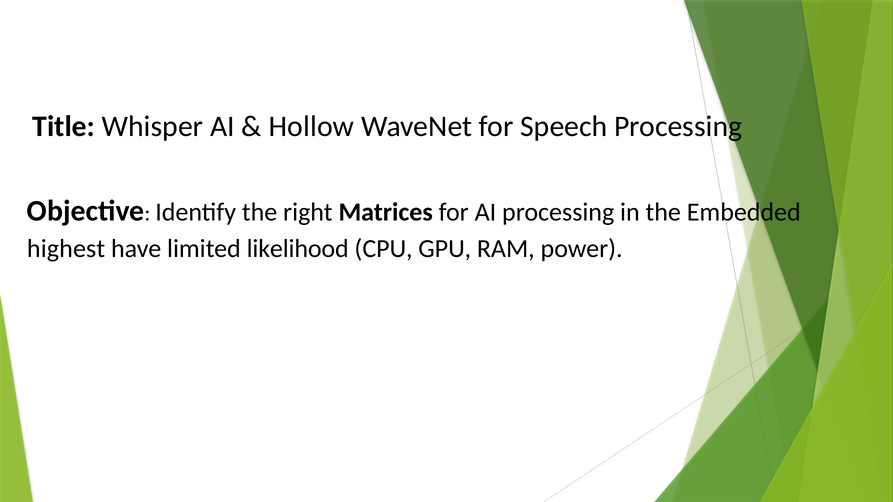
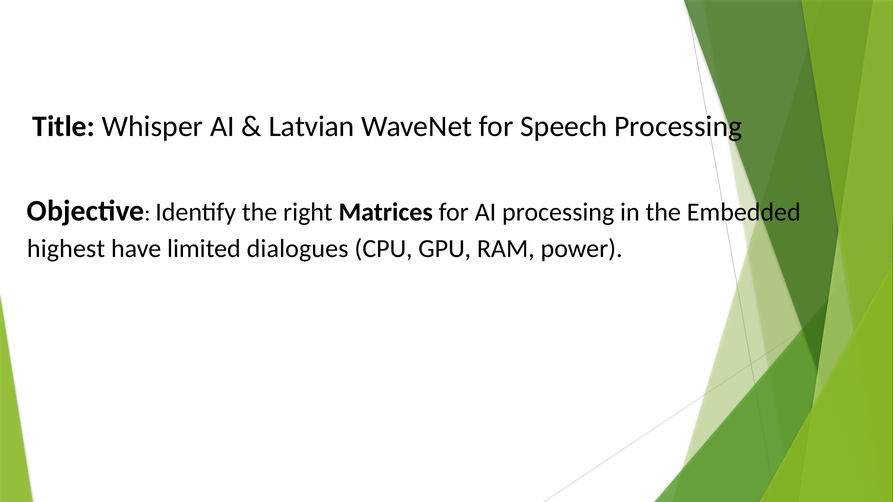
Hollow: Hollow -> Latvian
likelihood: likelihood -> dialogues
